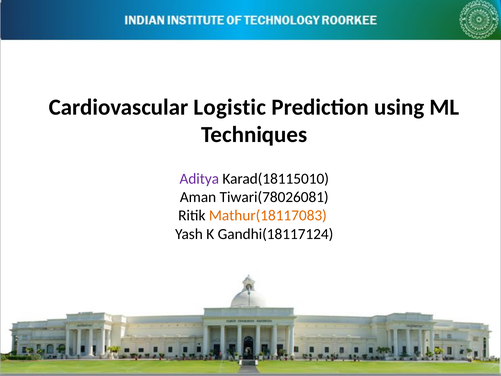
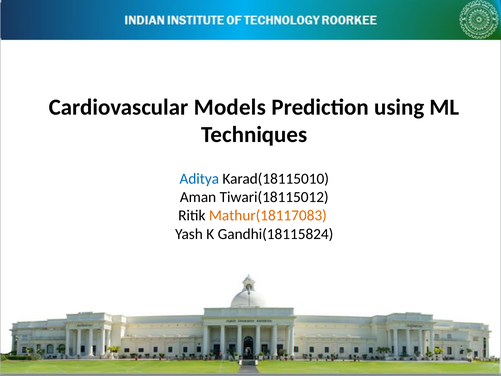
Logistic: Logistic -> Models
Aditya colour: purple -> blue
Tiwari(78026081: Tiwari(78026081 -> Tiwari(18115012
Gandhi(18117124: Gandhi(18117124 -> Gandhi(18115824
